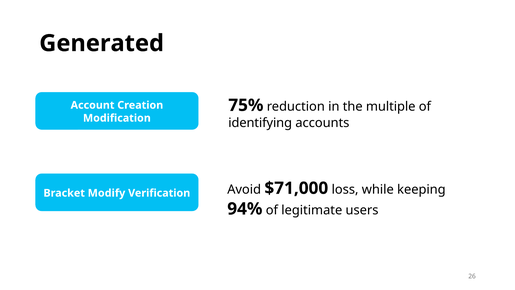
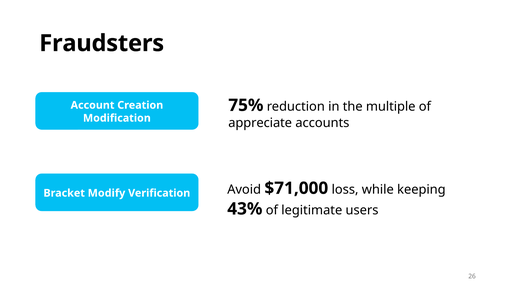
Generated: Generated -> Fraudsters
identifying: identifying -> appreciate
94%: 94% -> 43%
